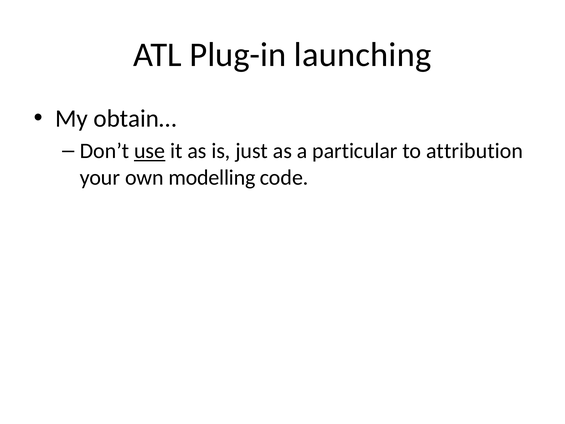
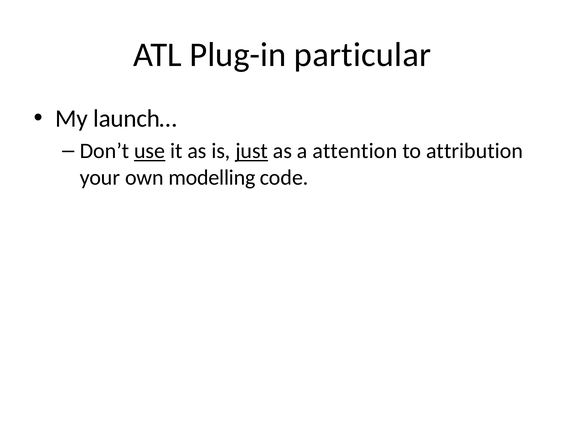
launching: launching -> particular
obtain…: obtain… -> launch…
just underline: none -> present
particular: particular -> attention
